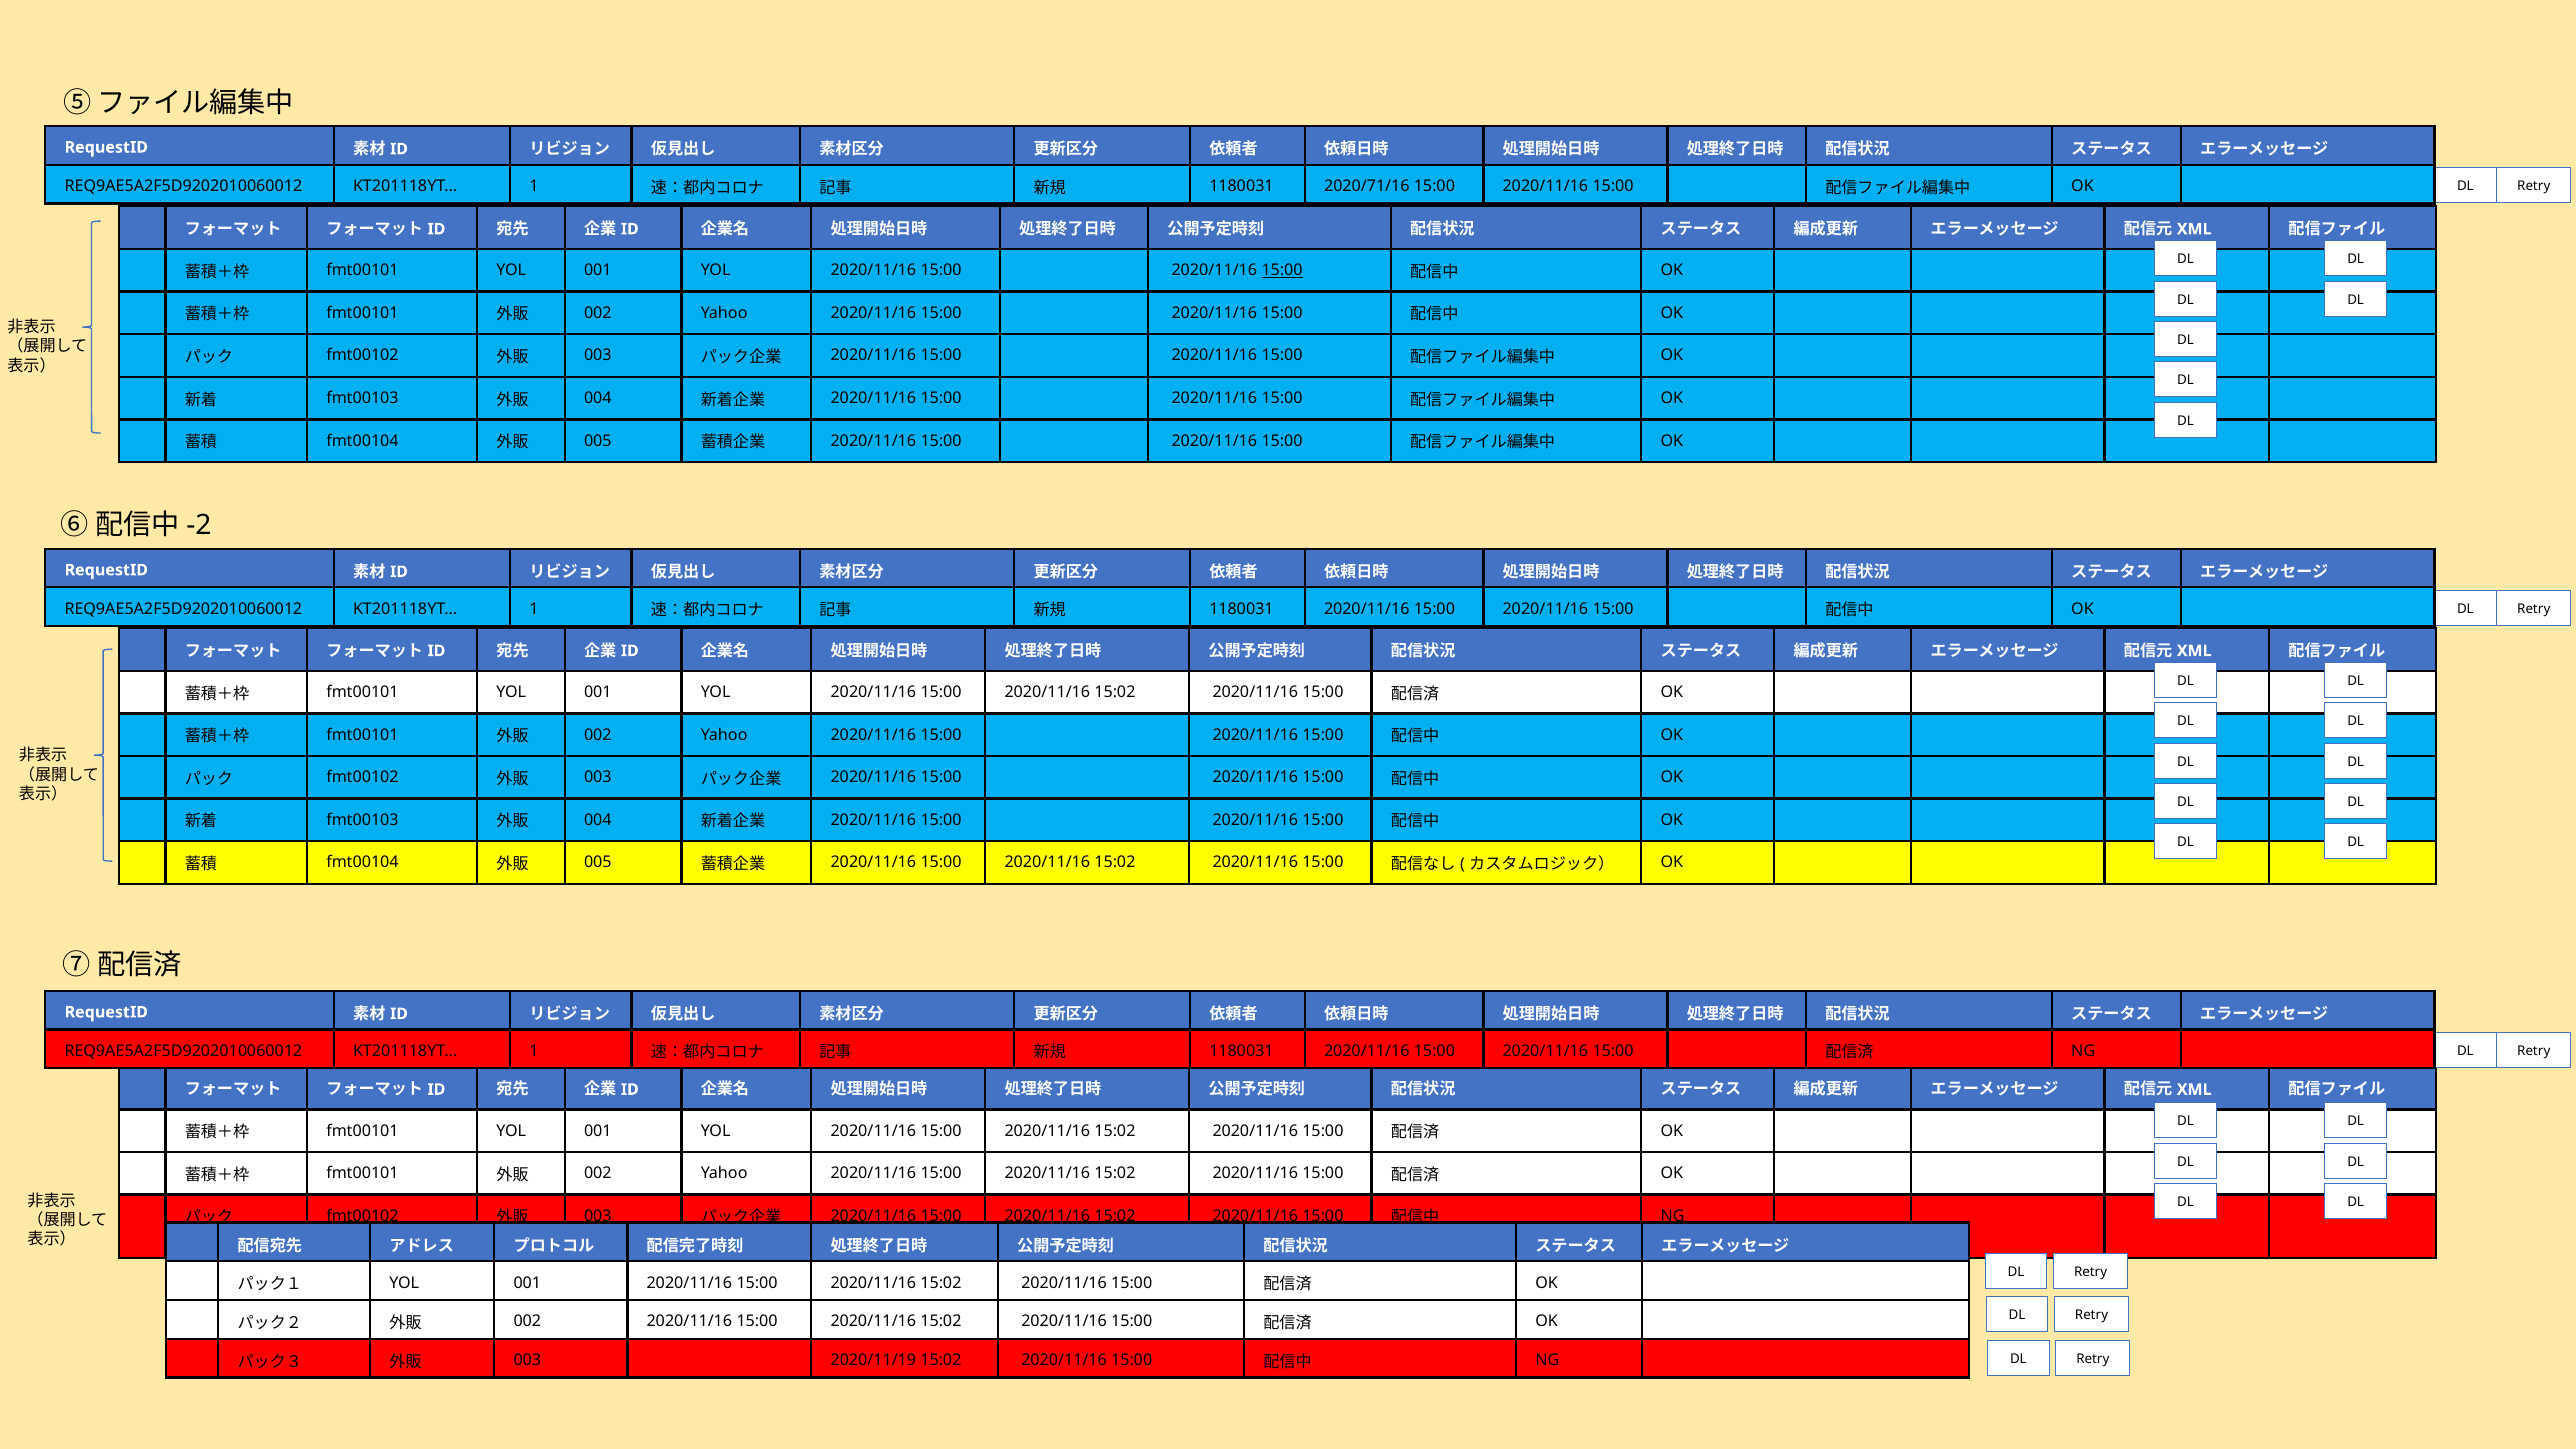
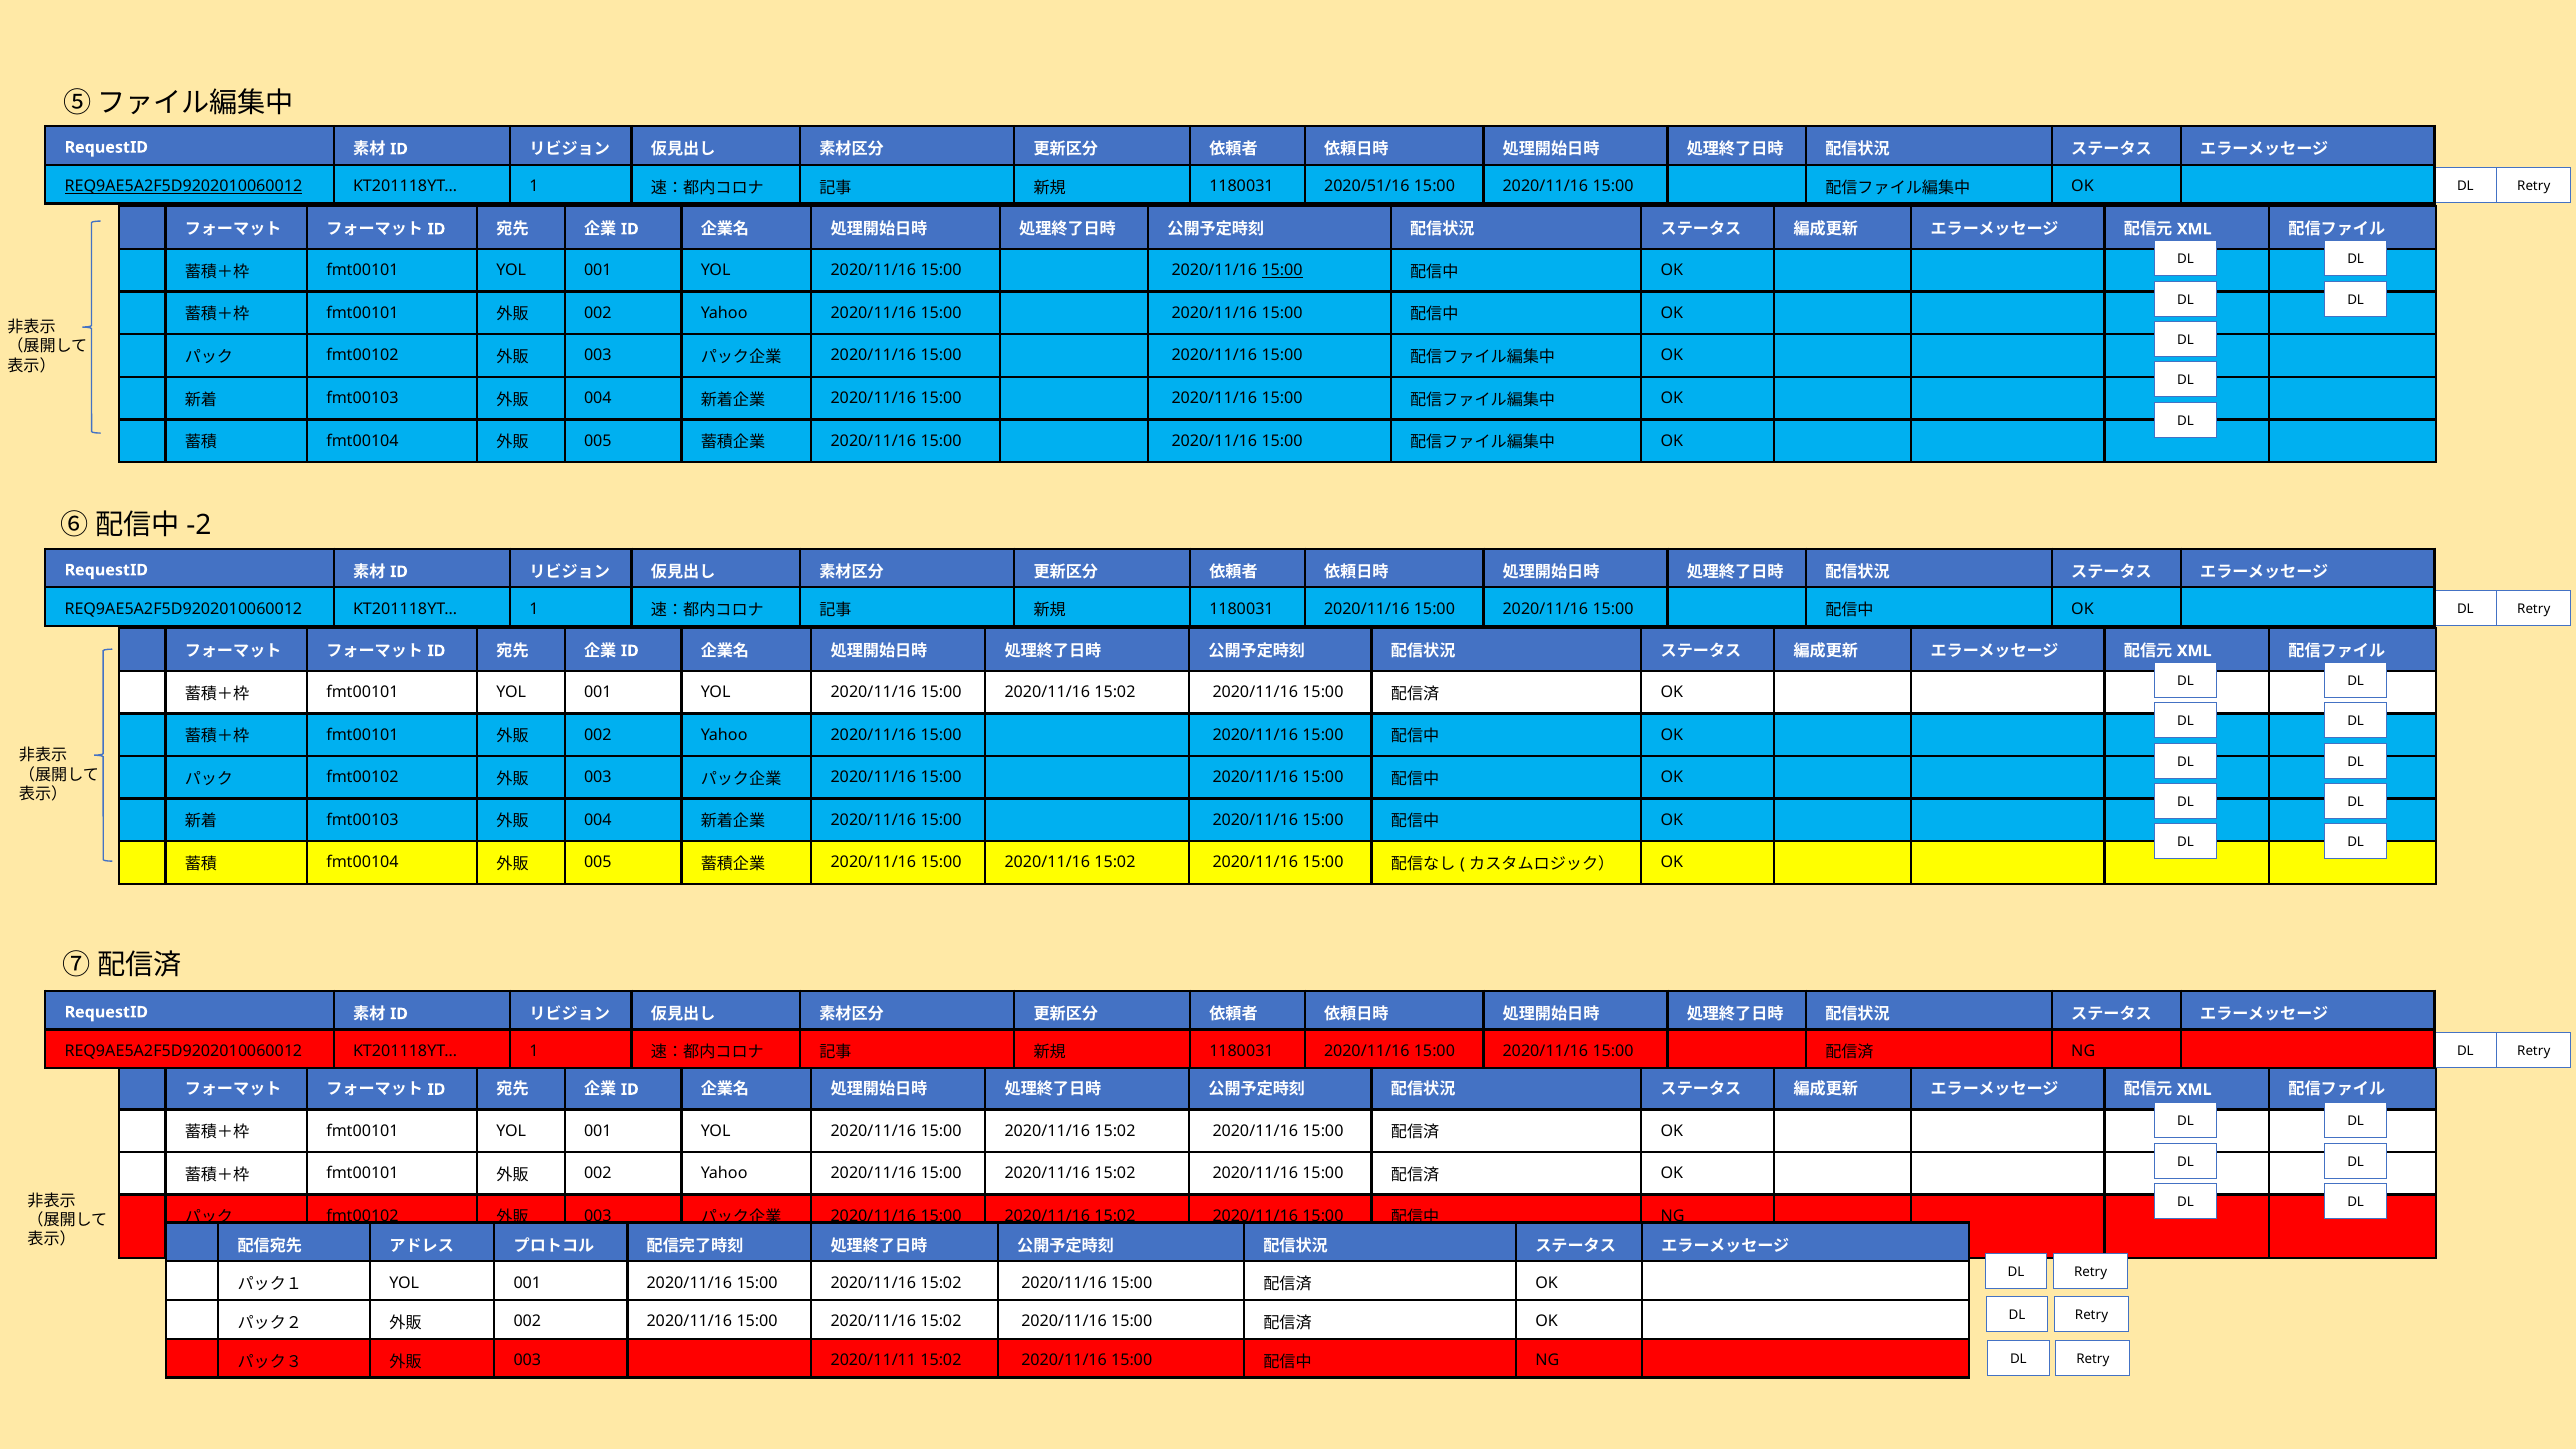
REQ9AE5A2F5D9202010060012 at (183, 186) underline: none -> present
2020/71/16: 2020/71/16 -> 2020/51/16
2020/11/19: 2020/11/19 -> 2020/11/11
